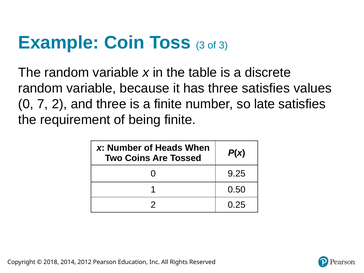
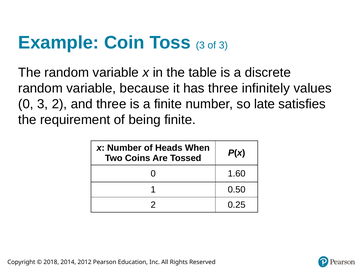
three satisfies: satisfies -> infinitely
0 7: 7 -> 3
9.25: 9.25 -> 1.60
